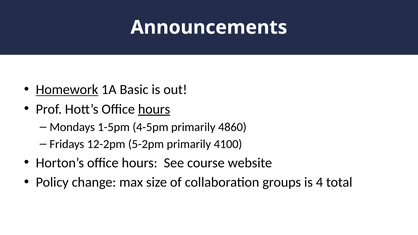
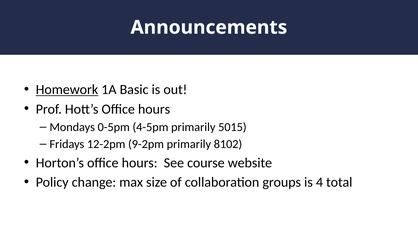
hours at (154, 109) underline: present -> none
1-5pm: 1-5pm -> 0-5pm
4860: 4860 -> 5015
5-2pm: 5-2pm -> 9-2pm
4100: 4100 -> 8102
